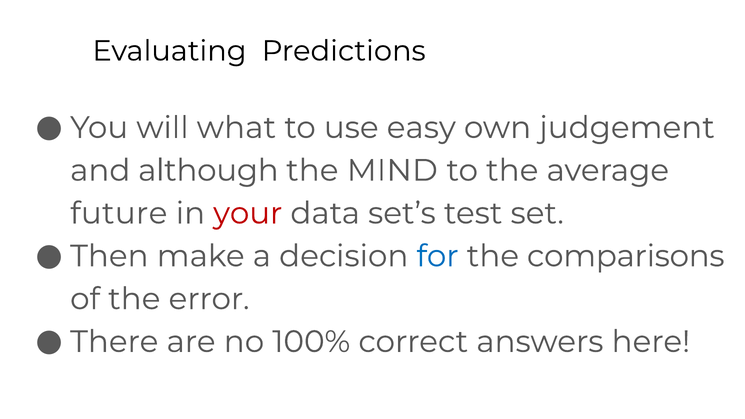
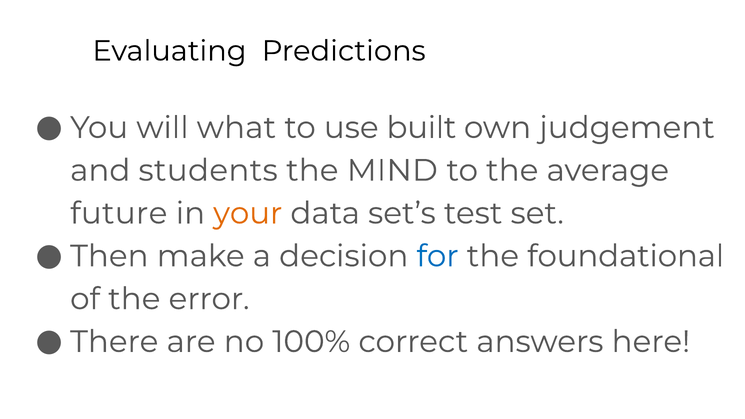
easy: easy -> built
although: although -> students
your colour: red -> orange
comparisons: comparisons -> foundational
